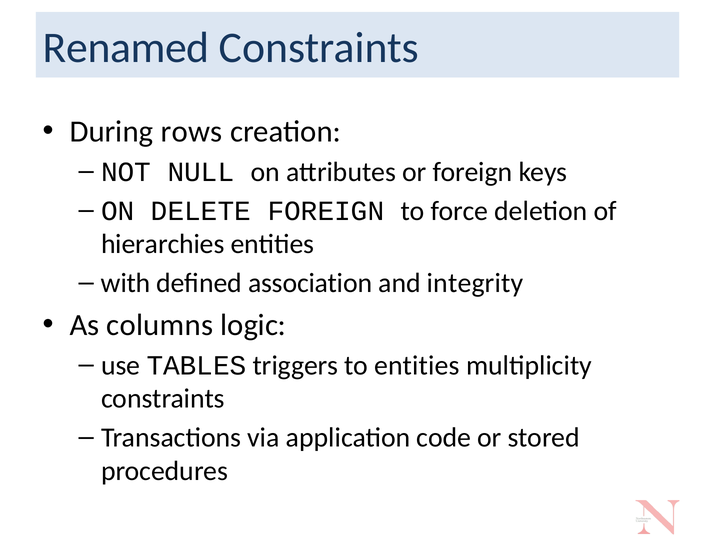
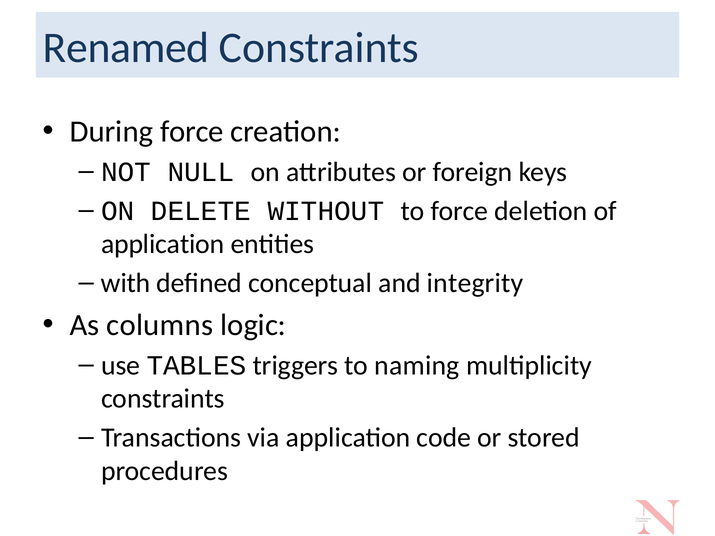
During rows: rows -> force
DELETE FOREIGN: FOREIGN -> WITHOUT
hierarchies at (163, 244): hierarchies -> application
association: association -> conceptual
to entities: entities -> naming
